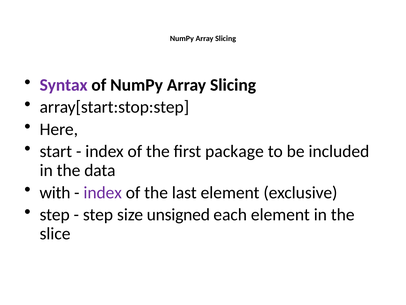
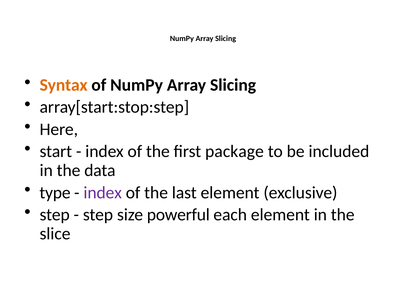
Syntax colour: purple -> orange
with: with -> type
unsigned: unsigned -> powerful
